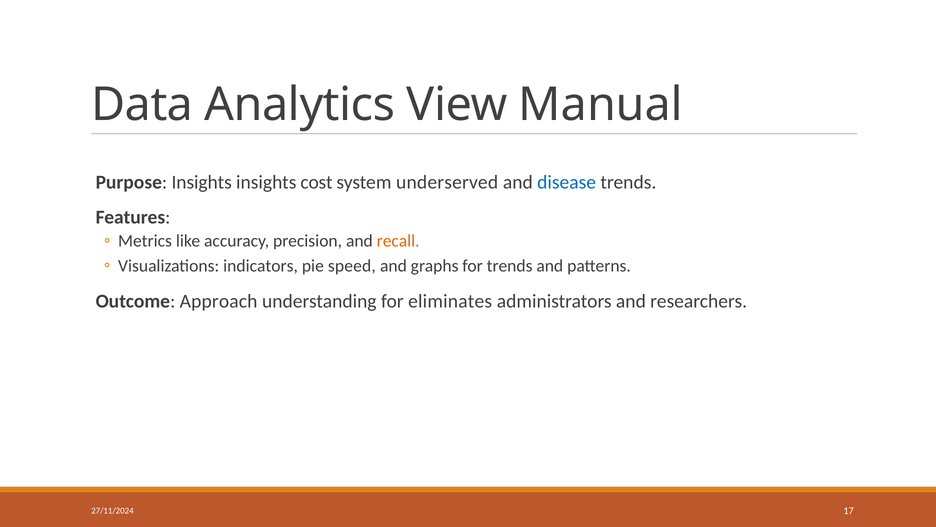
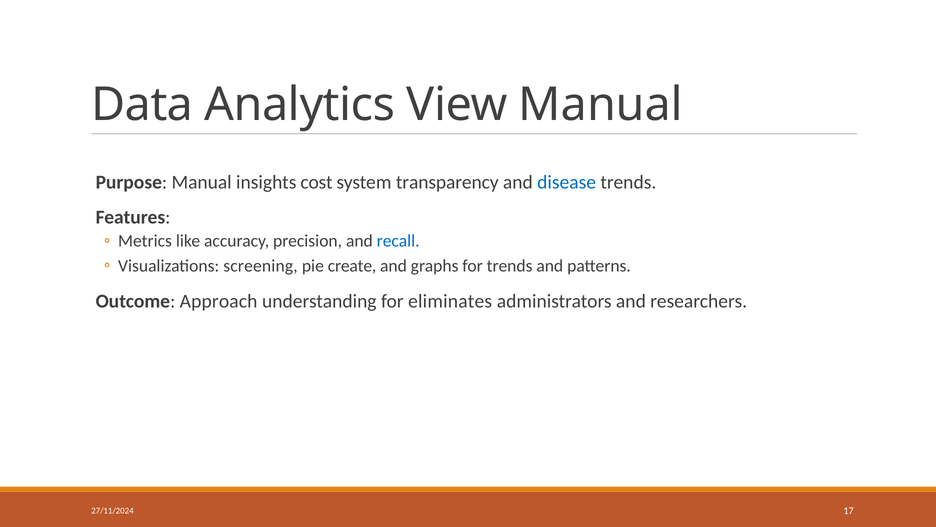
Purpose Insights: Insights -> Manual
underserved: underserved -> transparency
recall colour: orange -> blue
indicators: indicators -> screening
speed: speed -> create
